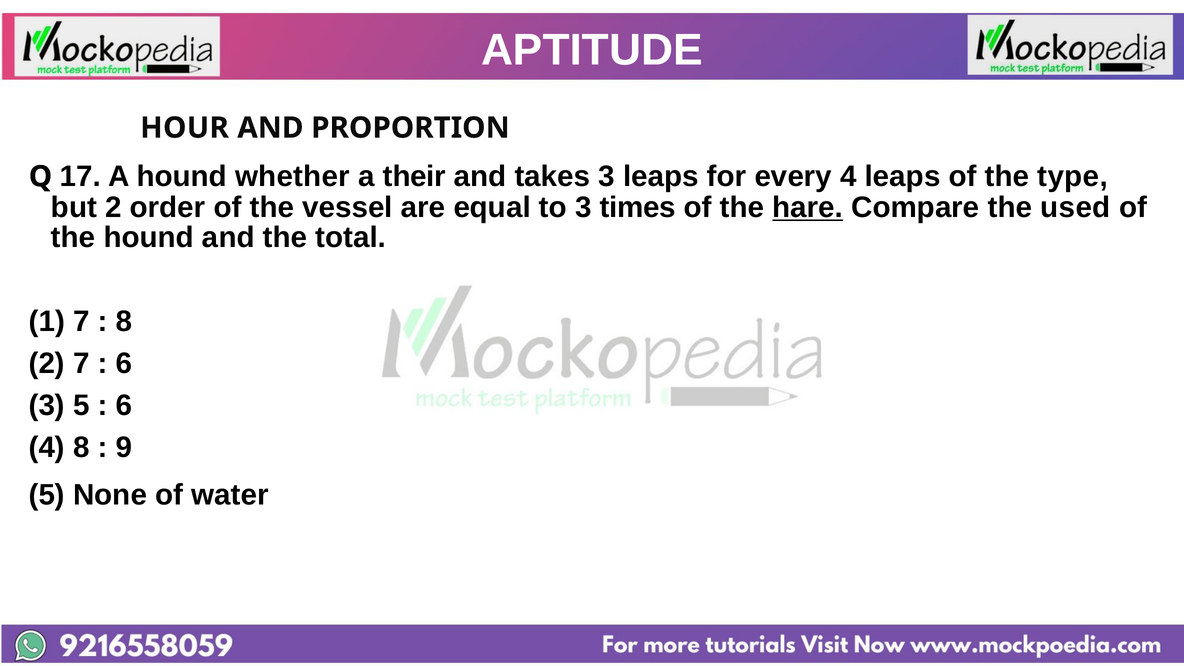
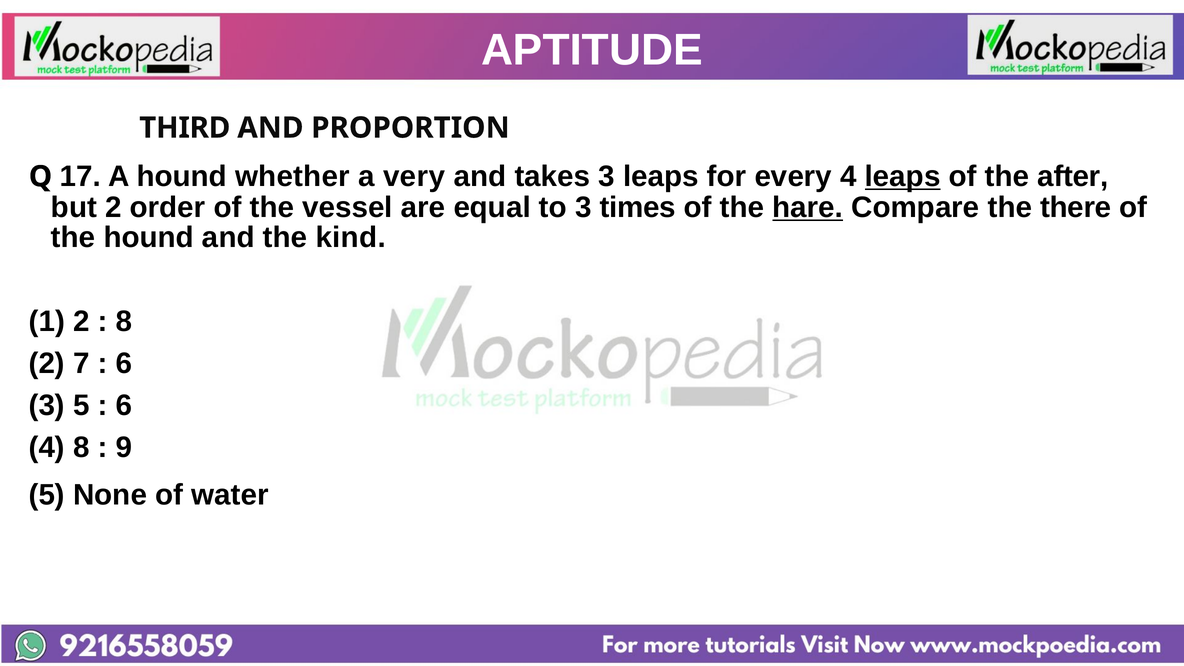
HOUR: HOUR -> THIRD
their: their -> very
leaps at (903, 177) underline: none -> present
type: type -> after
used: used -> there
total: total -> kind
7 at (81, 321): 7 -> 2
